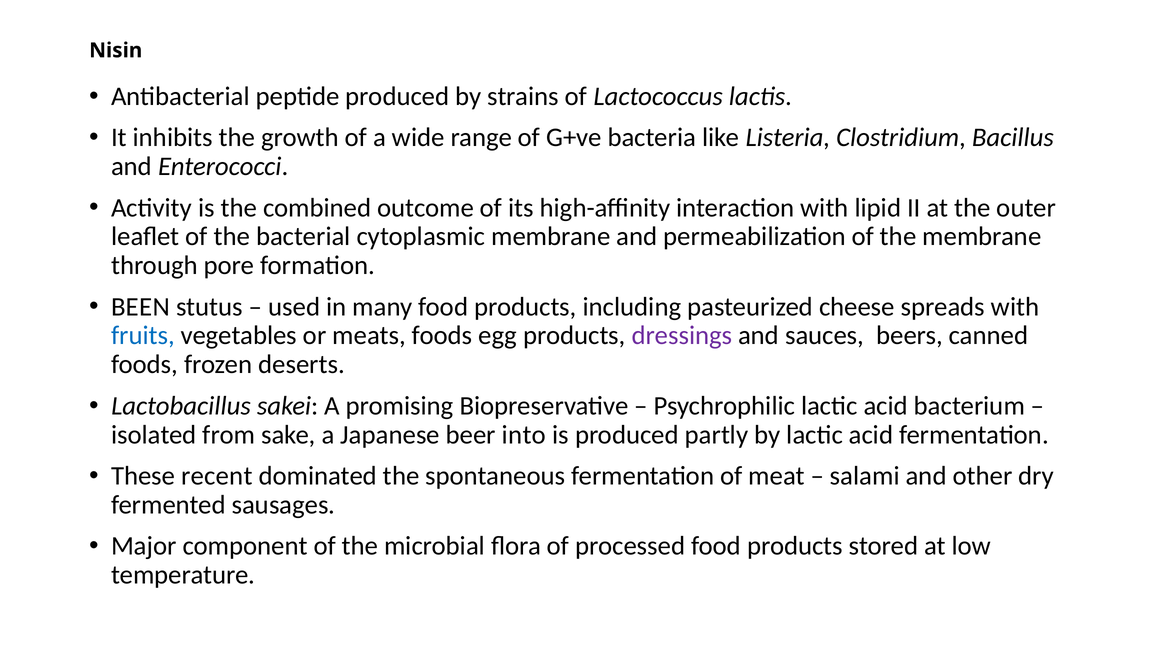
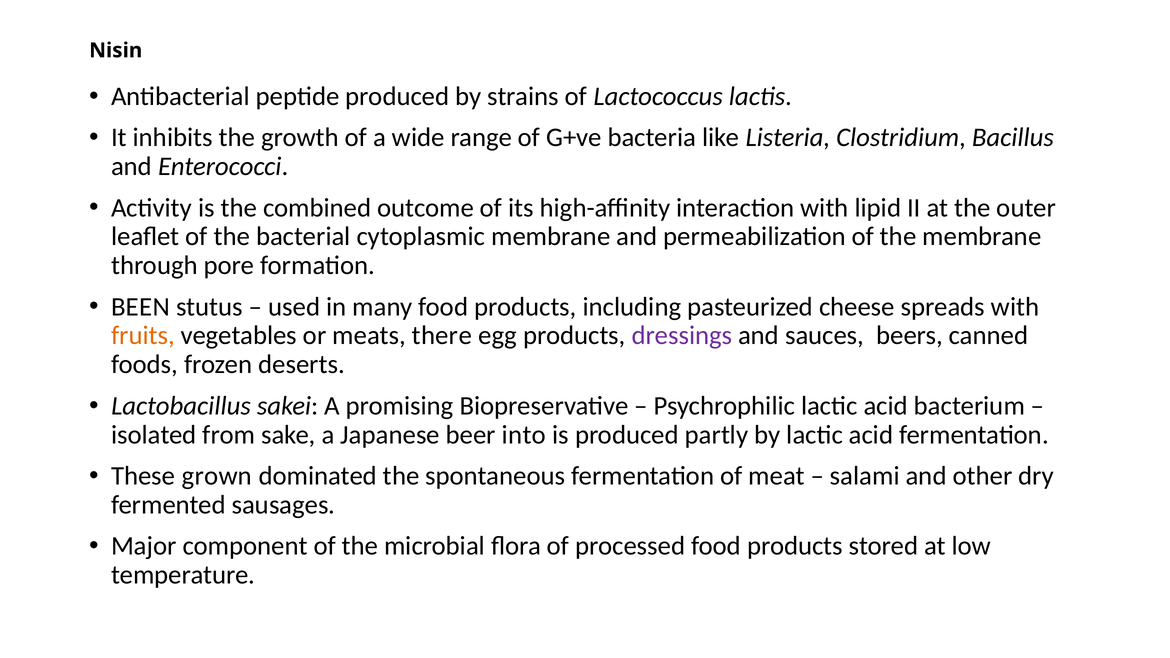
fruits colour: blue -> orange
meats foods: foods -> there
recent: recent -> grown
